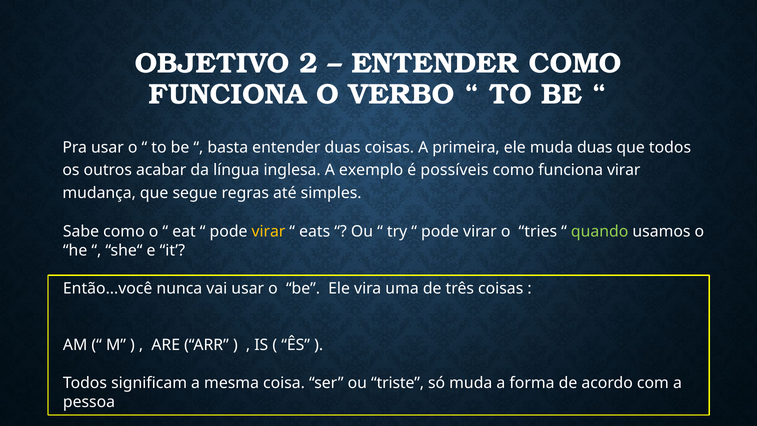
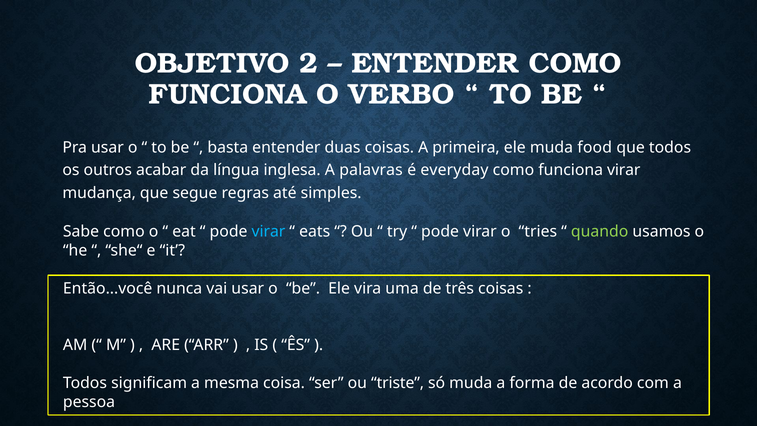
muda duas: duas -> food
exemplo: exemplo -> palavras
possíveis: possíveis -> everyday
virar at (268, 231) colour: yellow -> light blue
